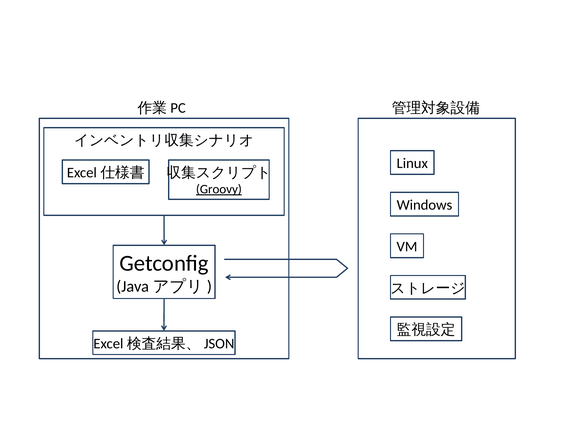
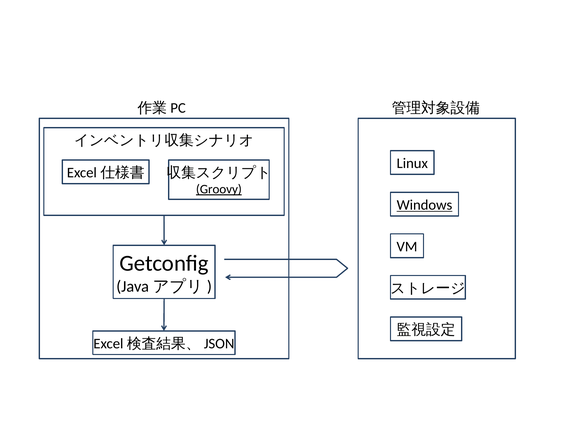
Windows underline: none -> present
